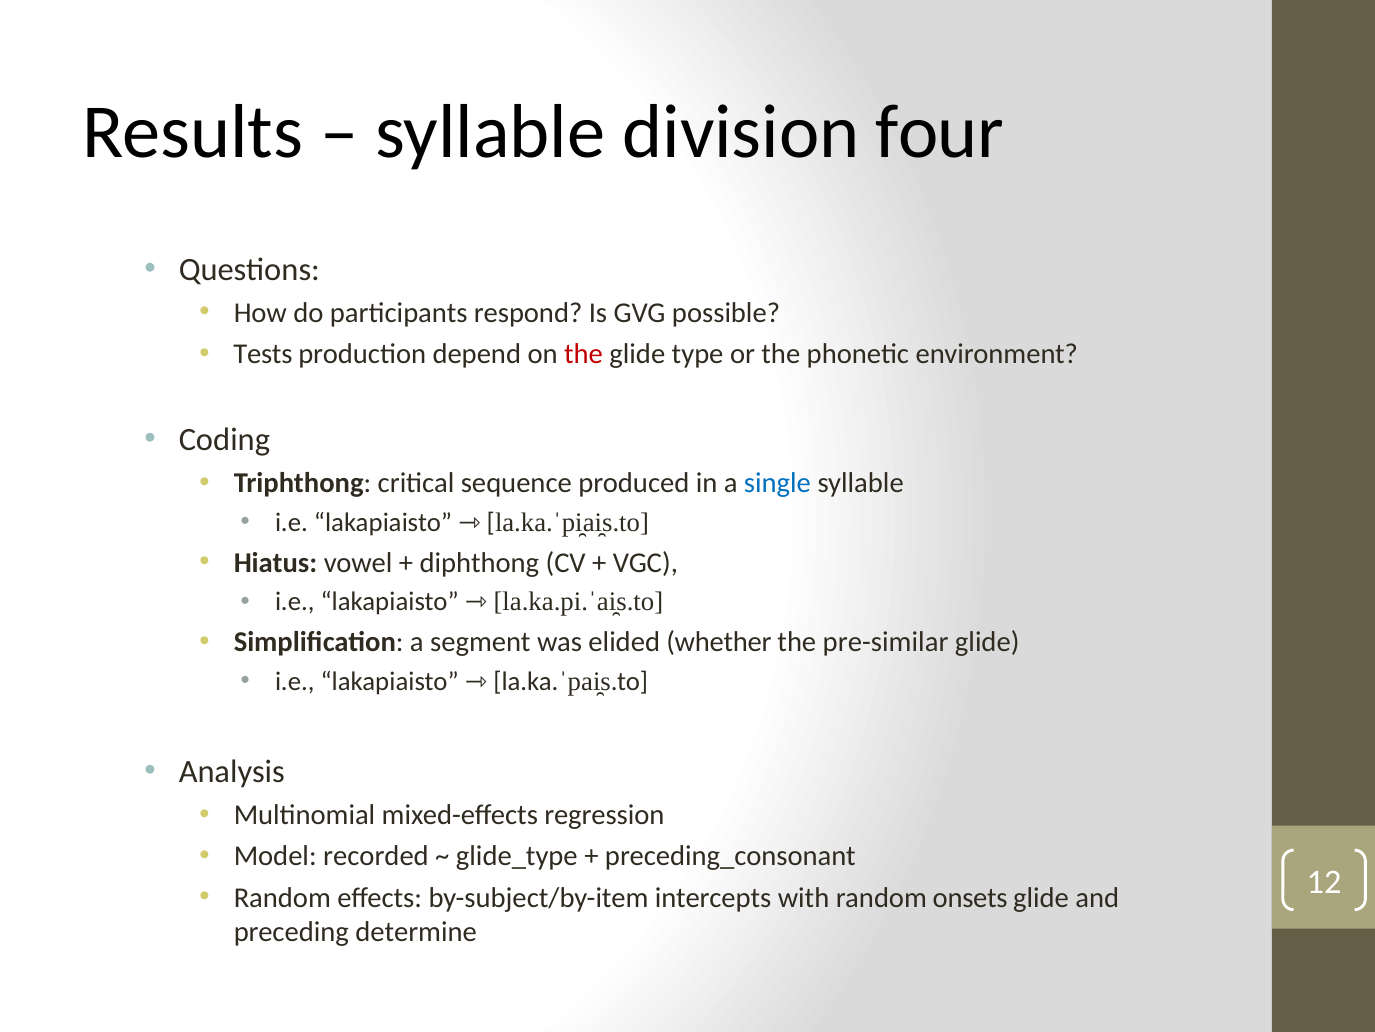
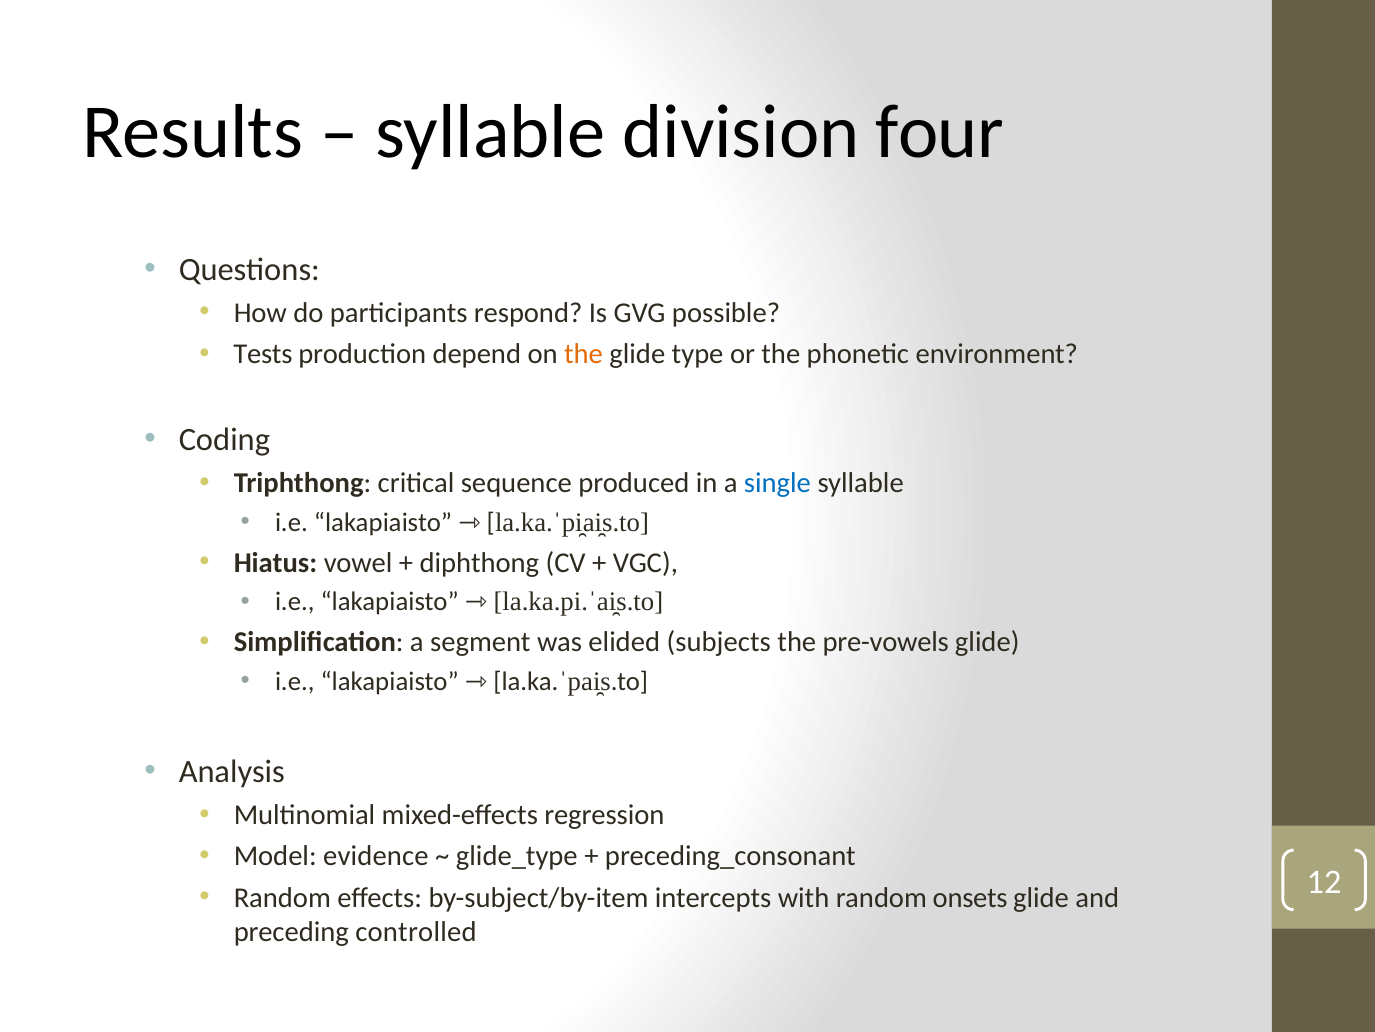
the at (584, 354) colour: red -> orange
whether: whether -> subjects
pre-similar: pre-similar -> pre-vowels
recorded: recorded -> evidence
determine: determine -> controlled
